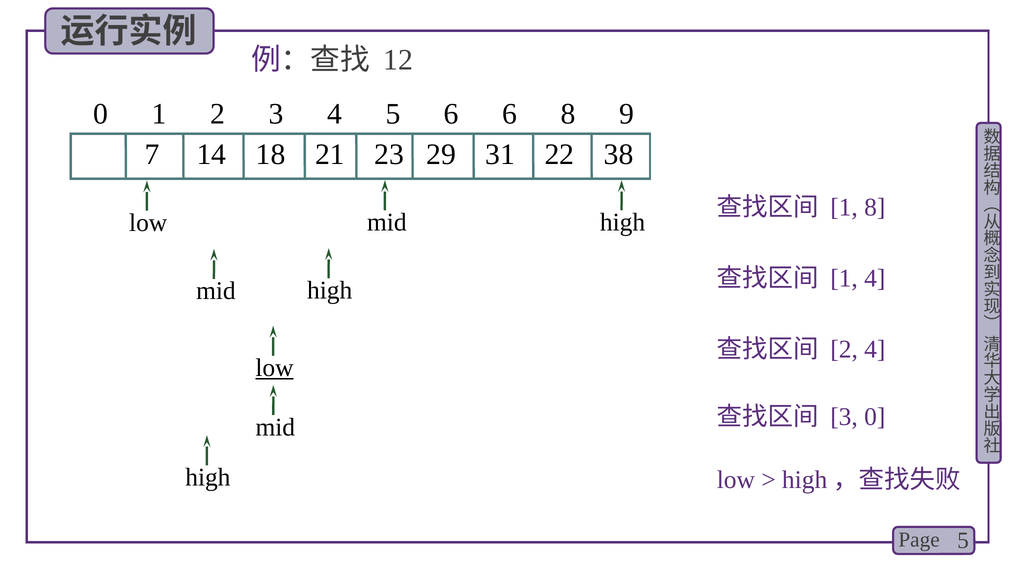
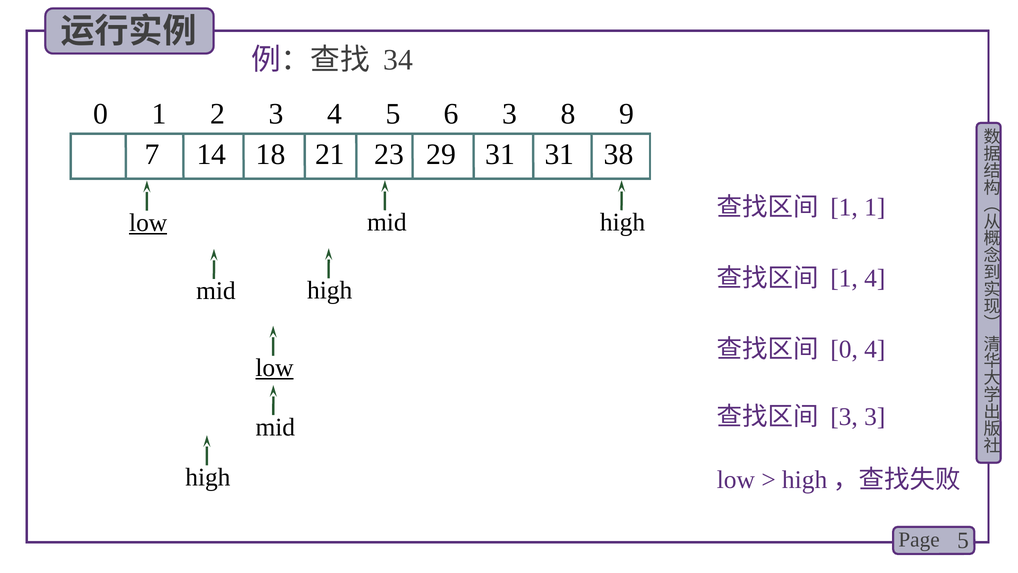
12: 12 -> 34
6 6: 6 -> 3
31 22: 22 -> 31
1 8: 8 -> 1
low at (148, 223) underline: none -> present
2 at (844, 349): 2 -> 0
3 0: 0 -> 3
